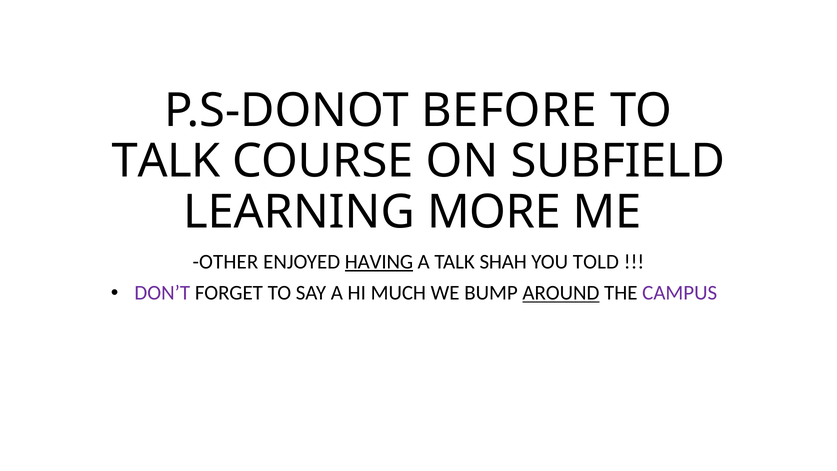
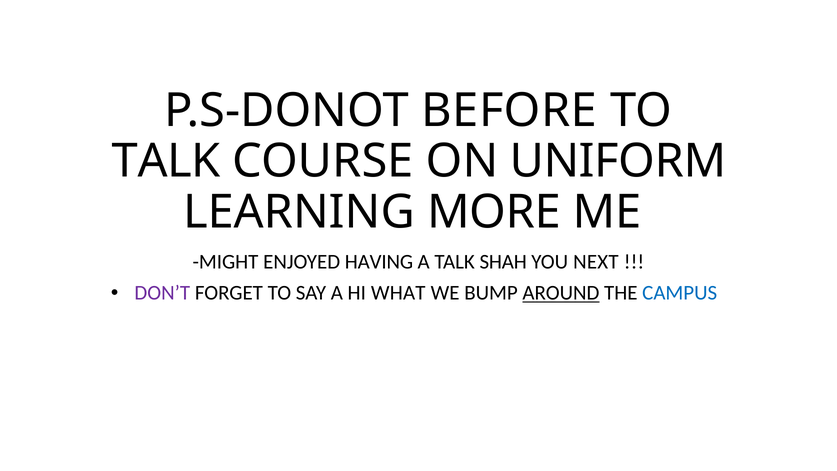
SUBFIELD: SUBFIELD -> UNIFORM
OTHER: OTHER -> MIGHT
HAVING underline: present -> none
TOLD: TOLD -> NEXT
MUCH: MUCH -> WHAT
CAMPUS colour: purple -> blue
